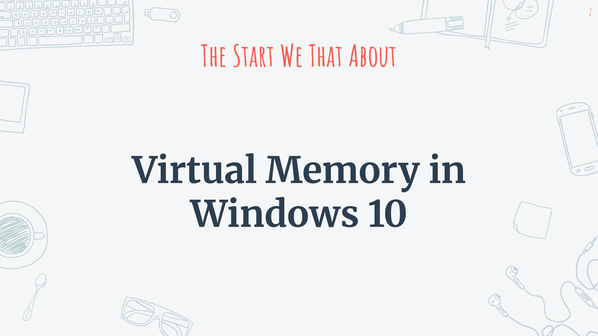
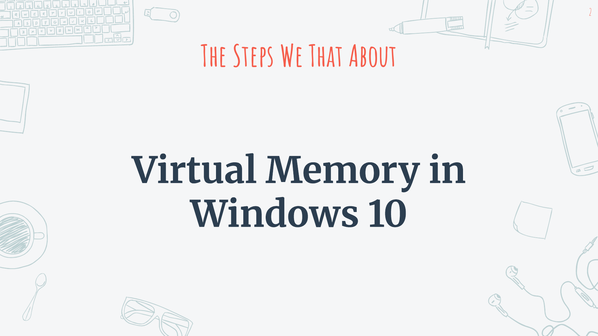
Start: Start -> Steps
